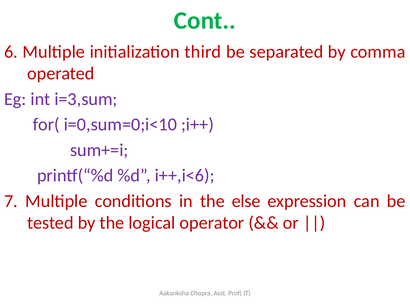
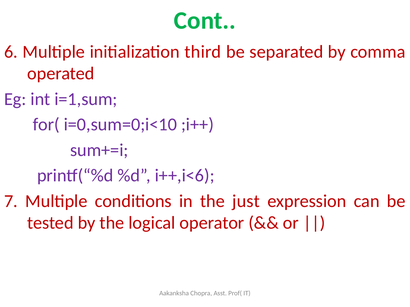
i=3,sum: i=3,sum -> i=1,sum
else: else -> just
